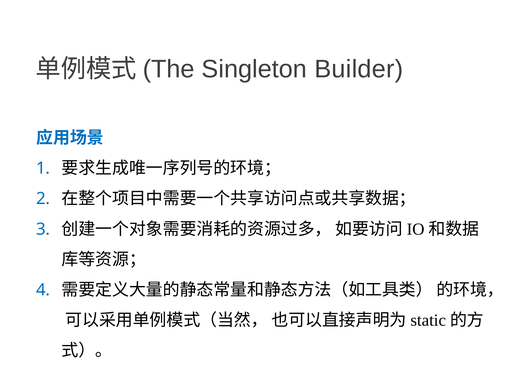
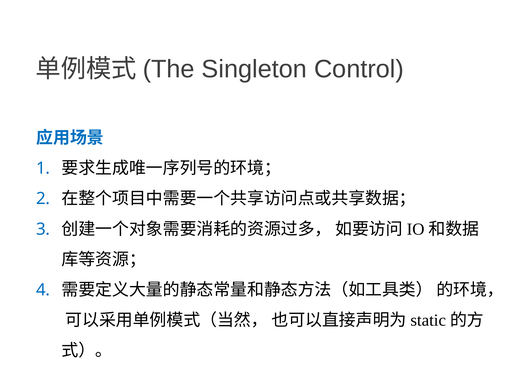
Builder: Builder -> Control
